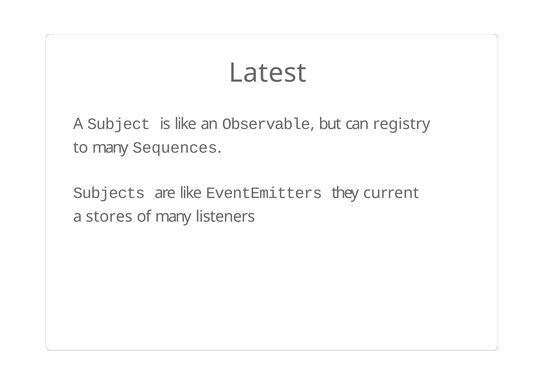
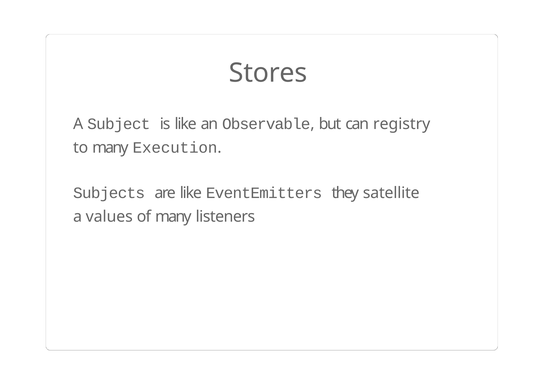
Latest: Latest -> Stores
Sequences: Sequences -> Execution
current: current -> satellite
stores: stores -> values
